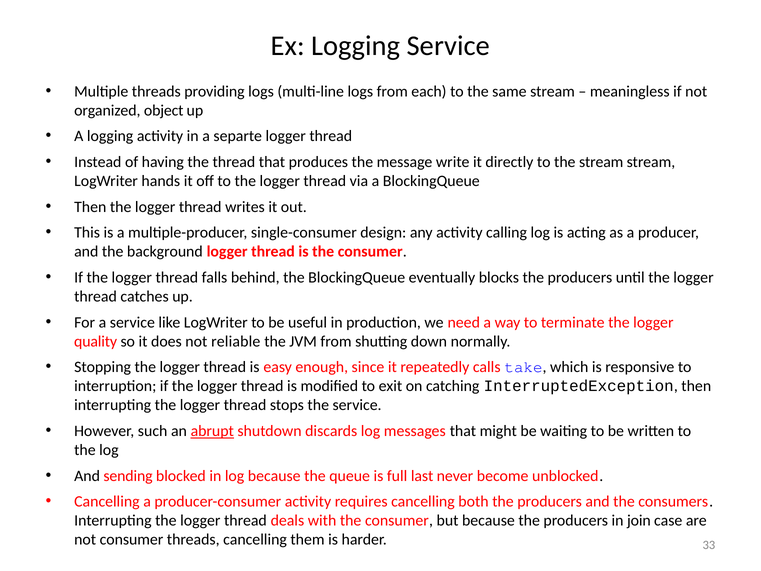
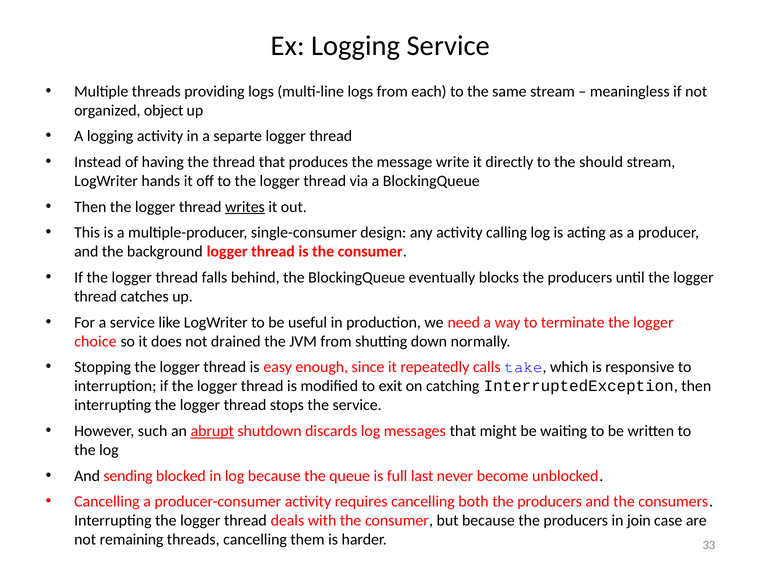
the stream: stream -> should
writes underline: none -> present
quality: quality -> choice
reliable: reliable -> drained
not consumer: consumer -> remaining
